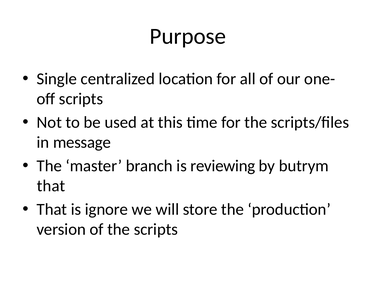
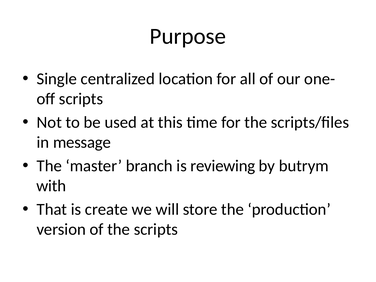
that at (51, 186): that -> with
ignore: ignore -> create
